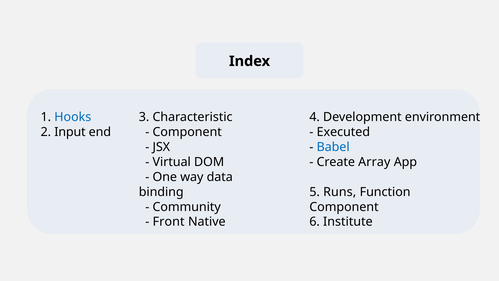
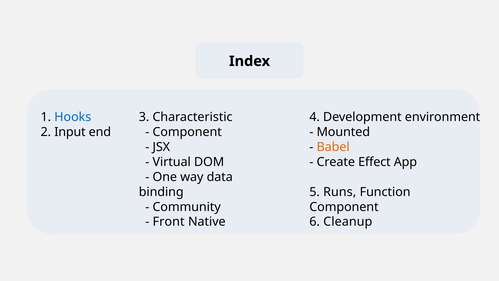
Executed: Executed -> Mounted
Babel colour: blue -> orange
Array: Array -> Effect
Institute: Institute -> Cleanup
